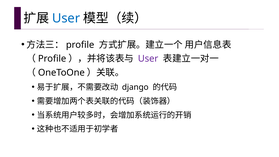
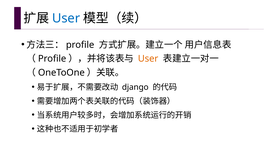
User at (148, 59) colour: purple -> orange
